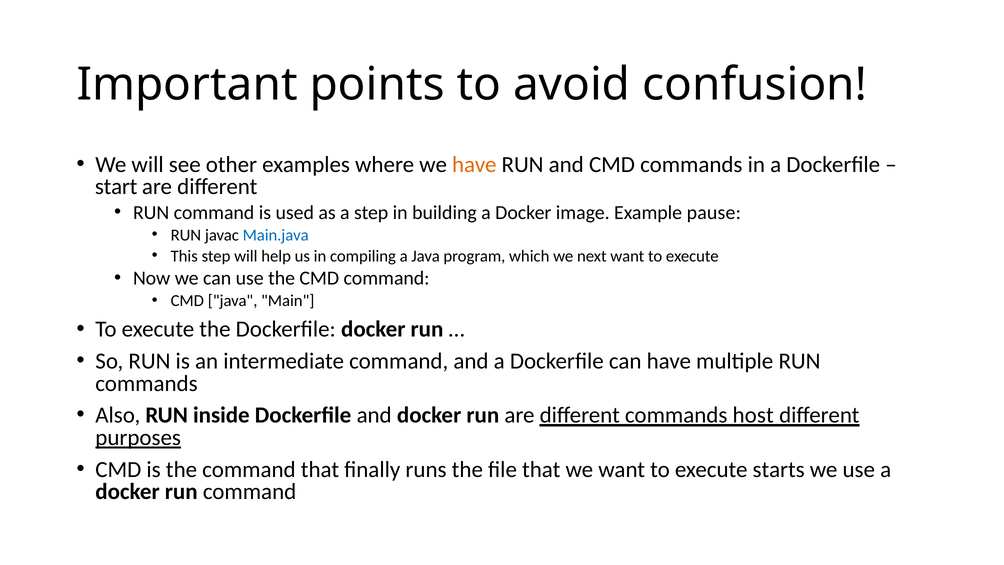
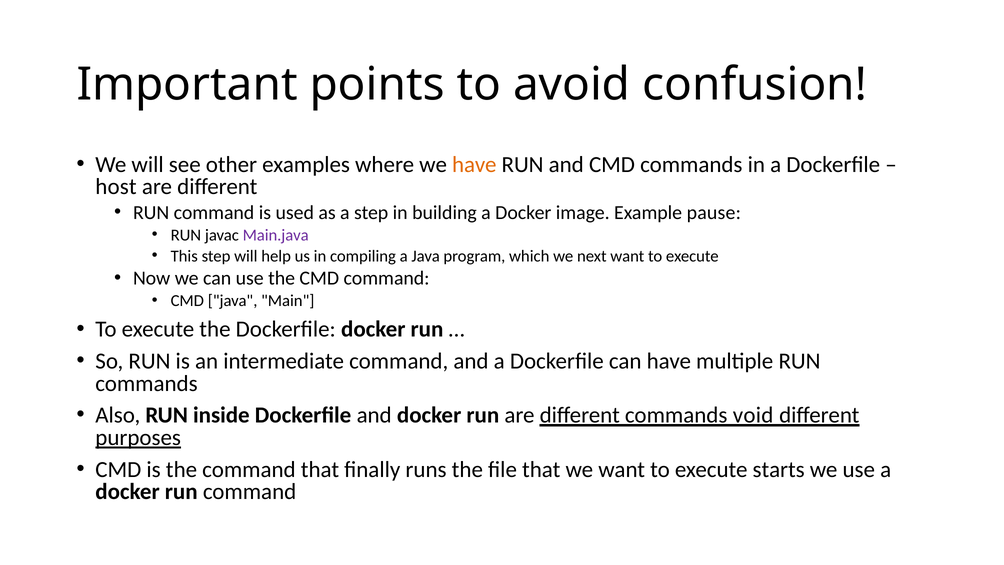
start: start -> host
Main.java colour: blue -> purple
host: host -> void
